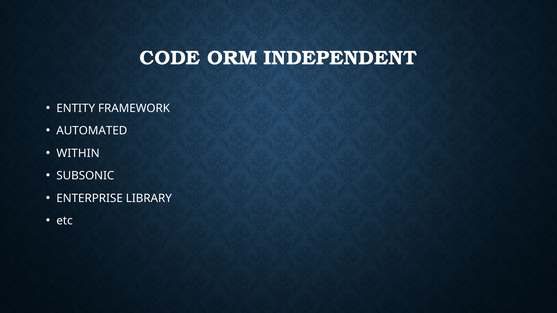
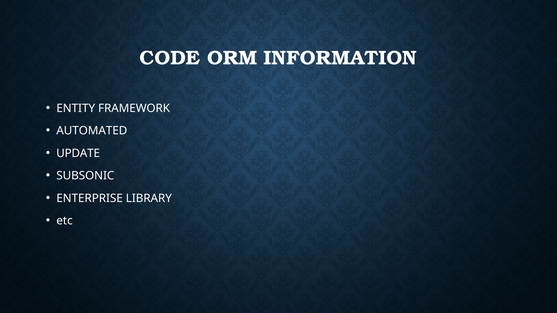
INDEPENDENT: INDEPENDENT -> INFORMATION
WITHIN: WITHIN -> UPDATE
